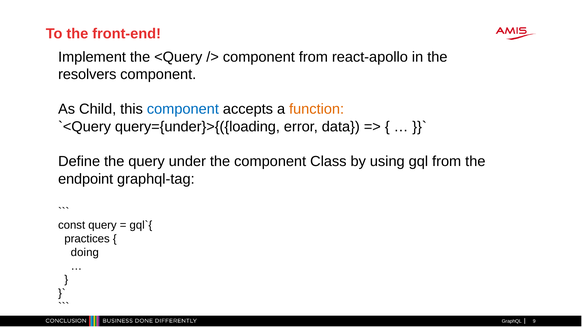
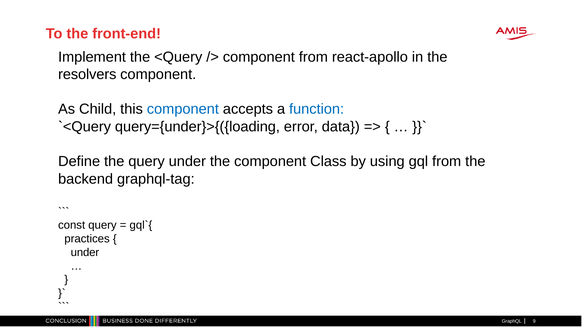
function colour: orange -> blue
endpoint: endpoint -> backend
doing at (85, 253): doing -> under
